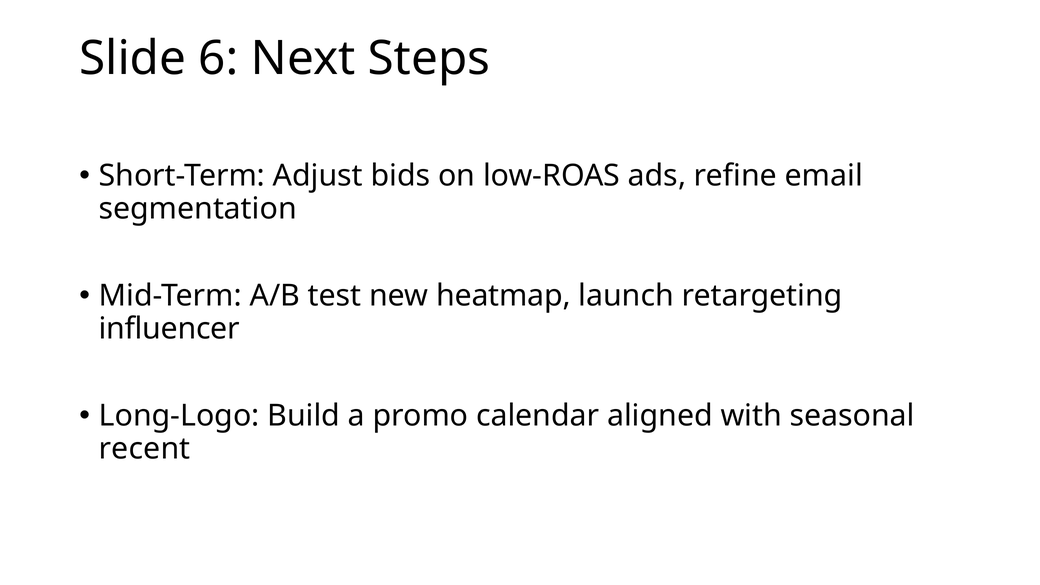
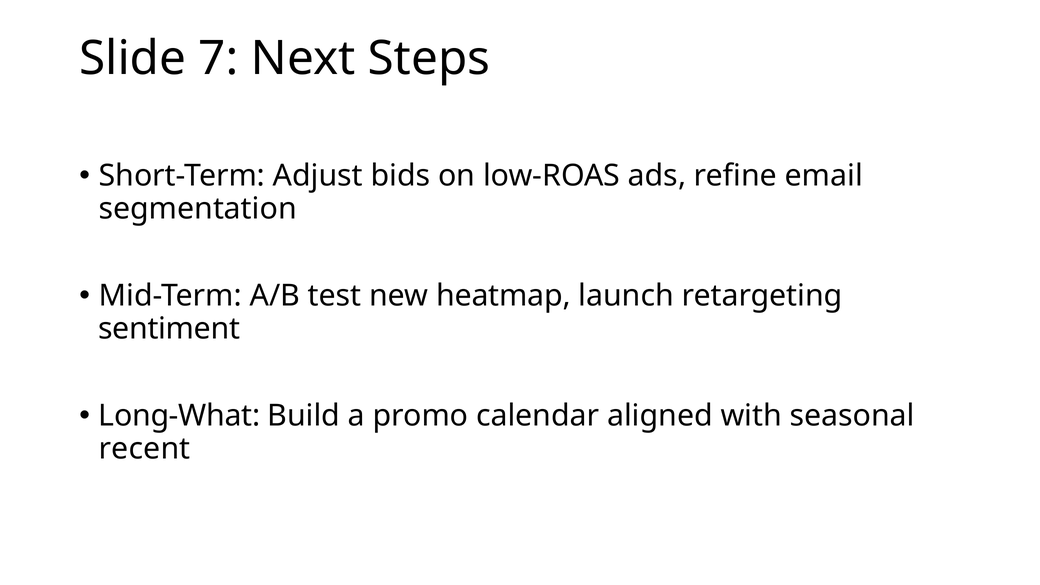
6: 6 -> 7
influencer: influencer -> sentiment
Long-Logo: Long-Logo -> Long-What
